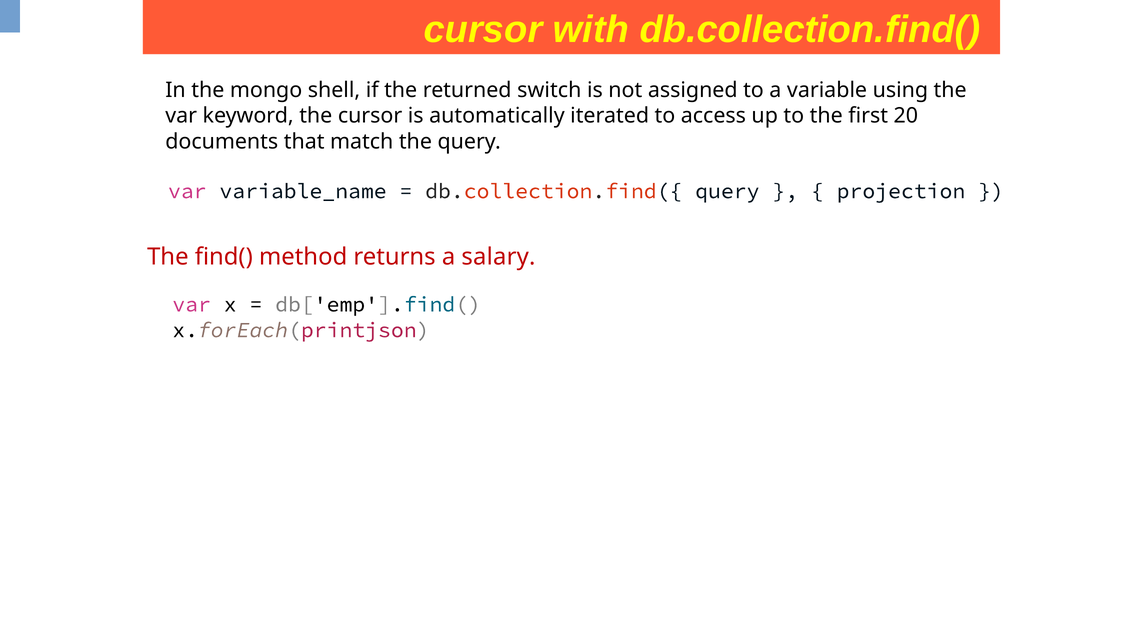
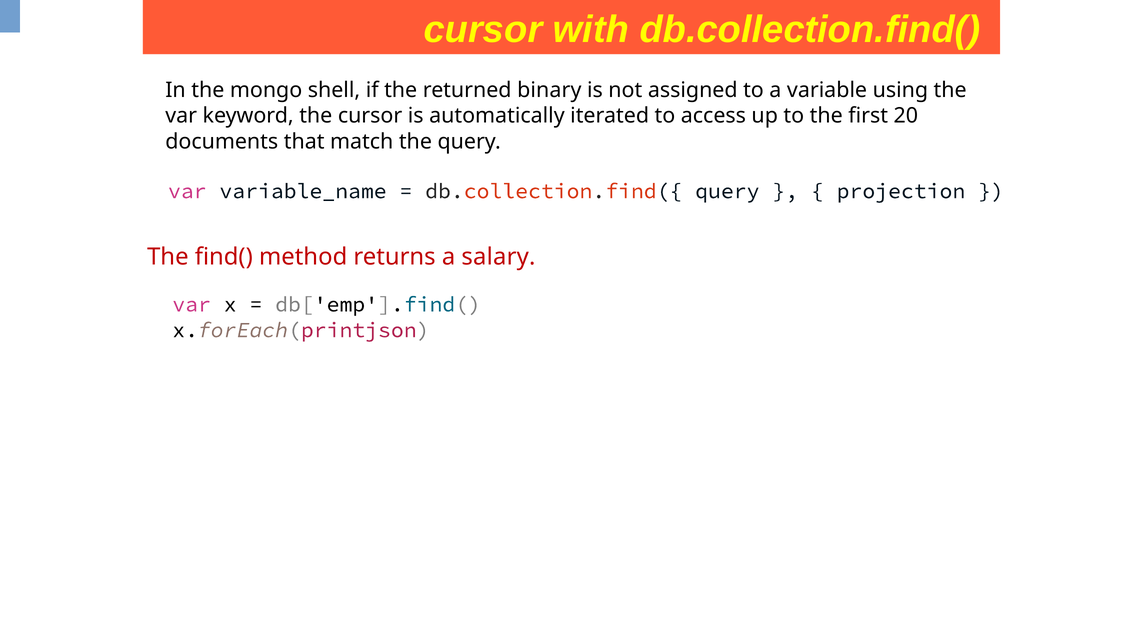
switch: switch -> binary
